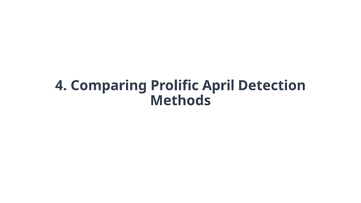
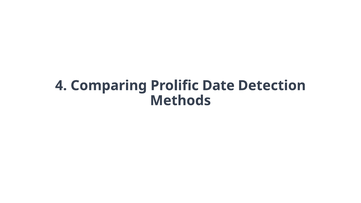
April: April -> Date
